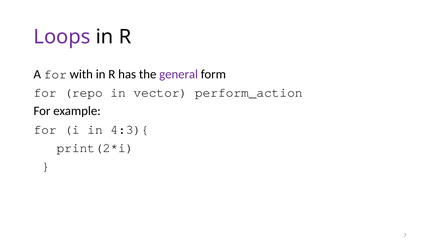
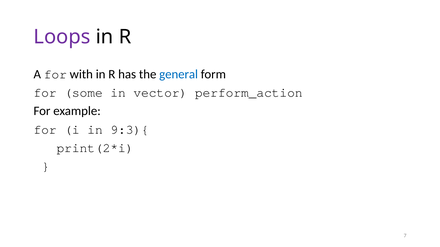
general colour: purple -> blue
repo: repo -> some
4:3){: 4:3){ -> 9:3){
